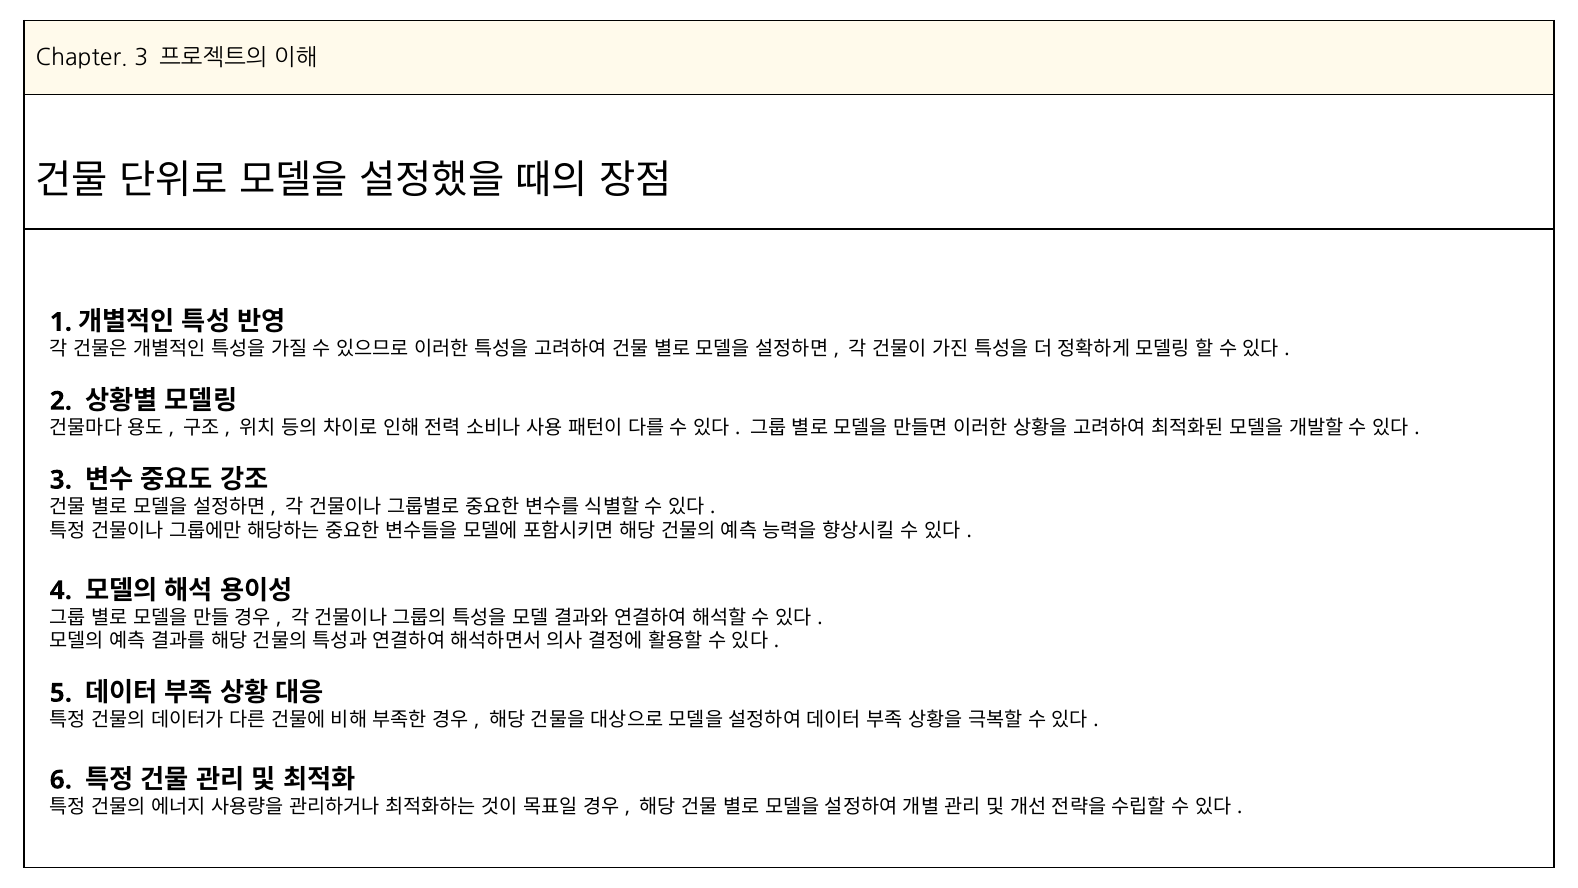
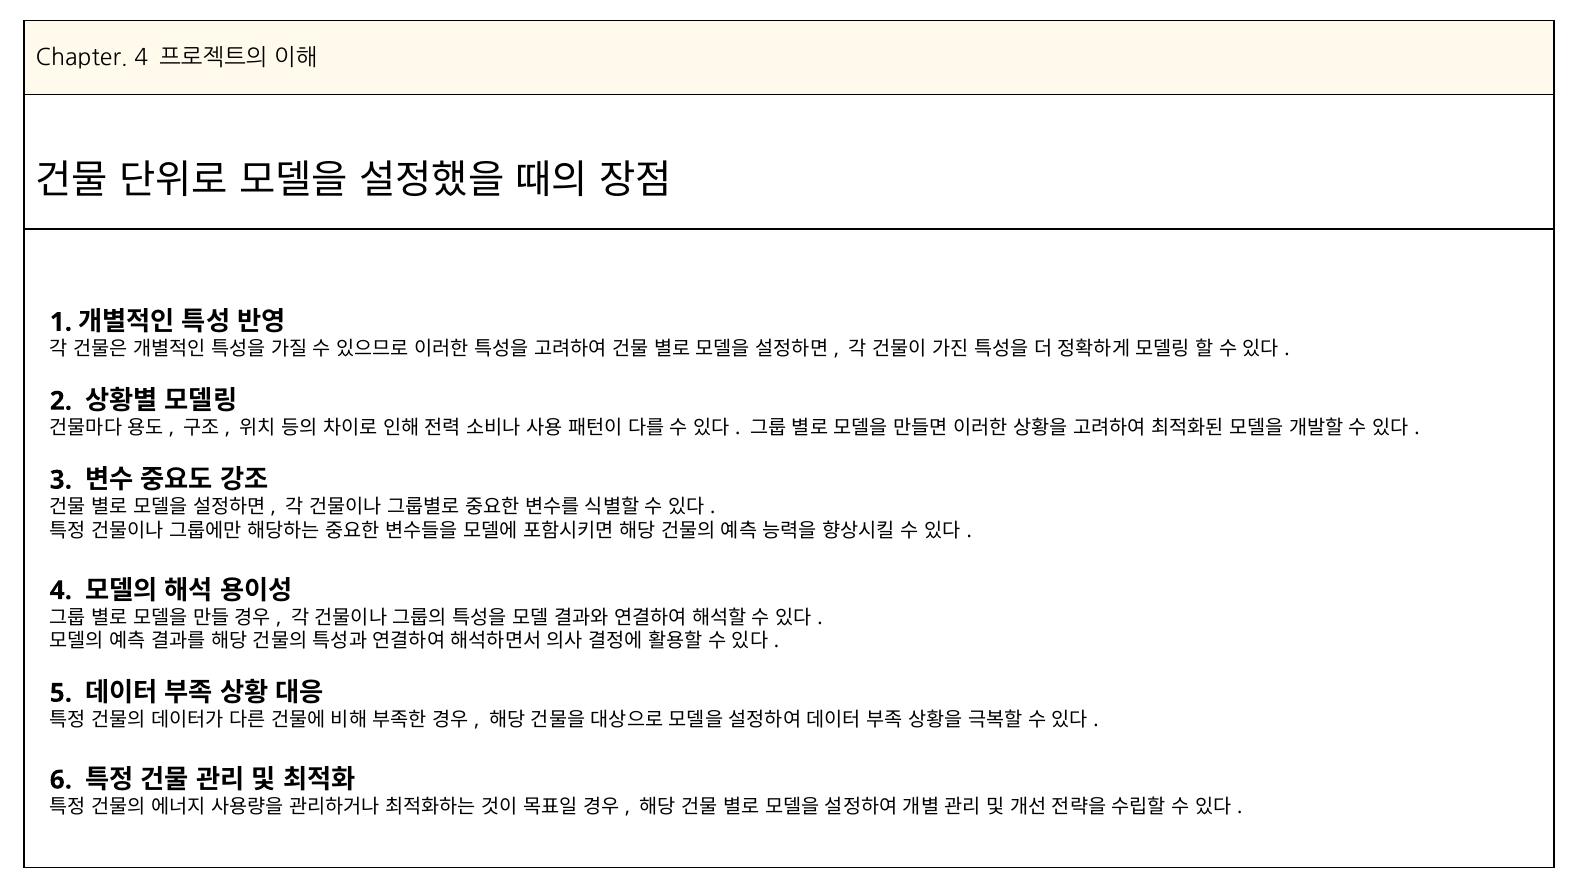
Chapter 3: 3 -> 4
